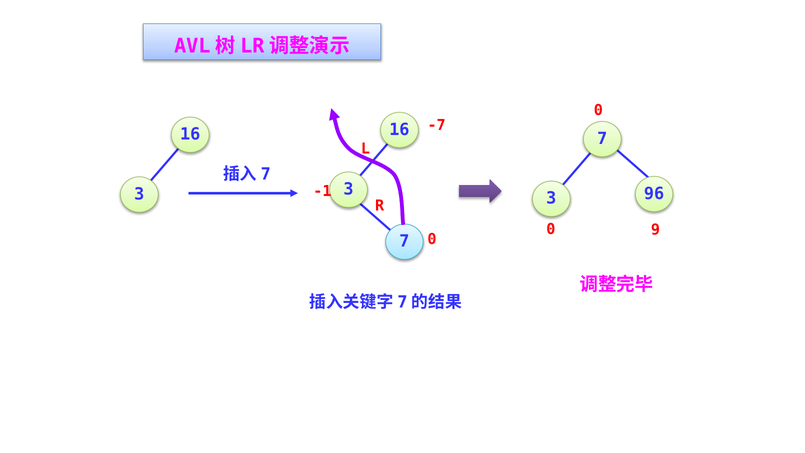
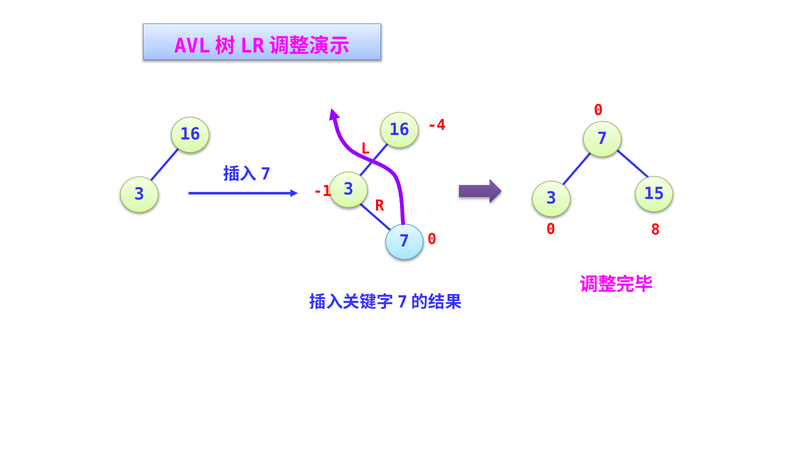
-7: -7 -> -4
96: 96 -> 15
9: 9 -> 8
